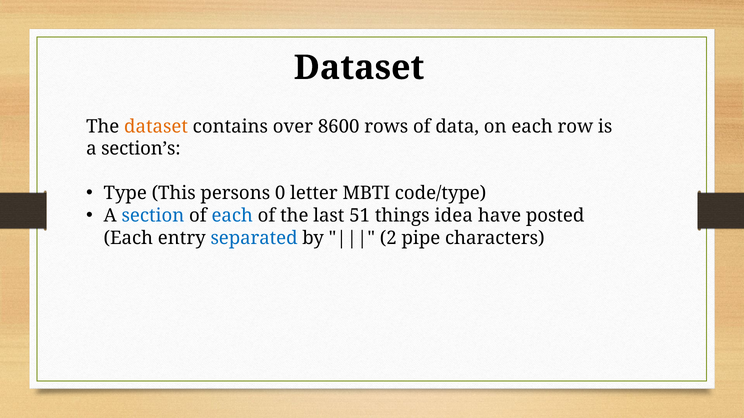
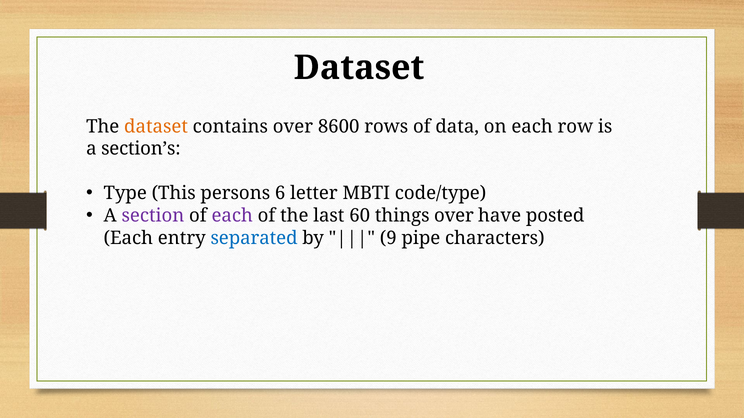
0: 0 -> 6
section colour: blue -> purple
each at (232, 216) colour: blue -> purple
51: 51 -> 60
things idea: idea -> over
2: 2 -> 9
